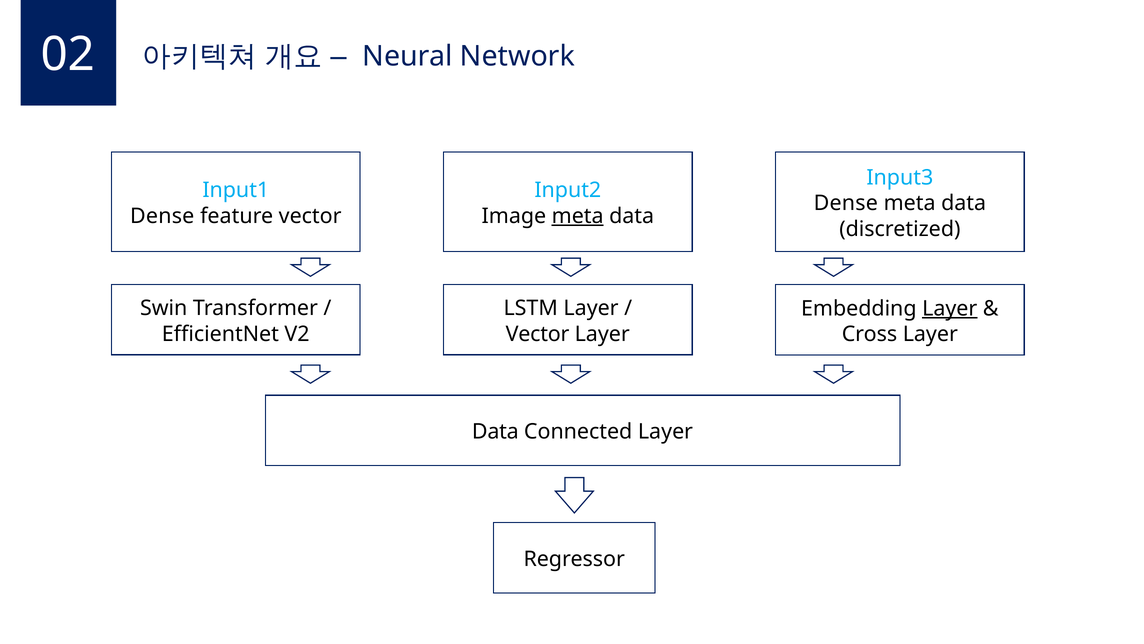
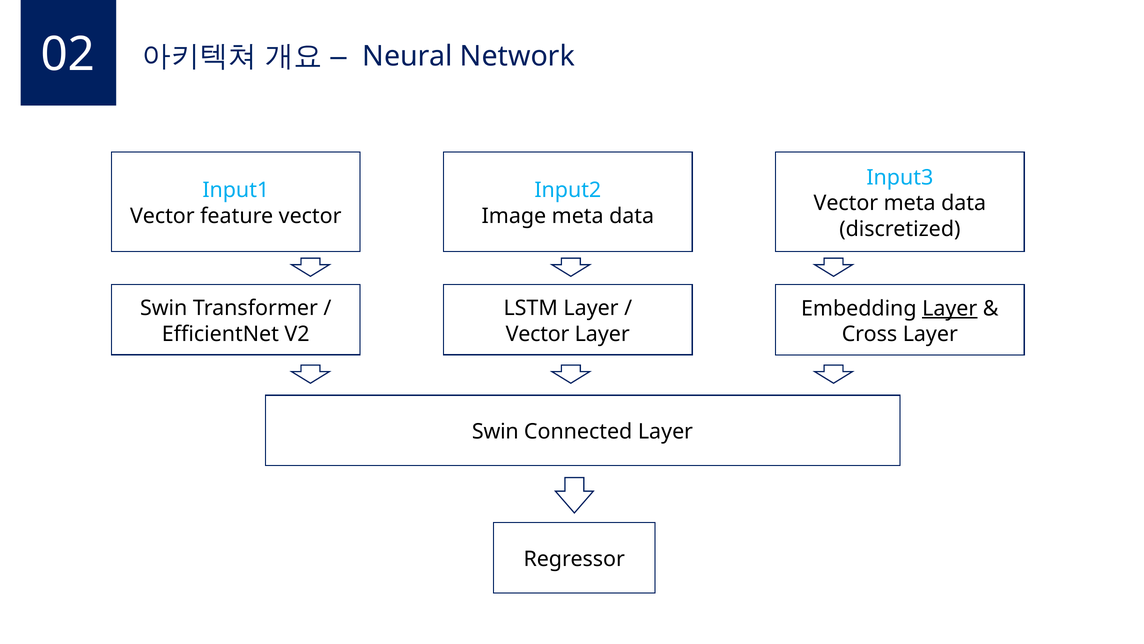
Dense at (846, 203): Dense -> Vector
Dense at (162, 216): Dense -> Vector
meta at (578, 216) underline: present -> none
Data at (495, 432): Data -> Swin
